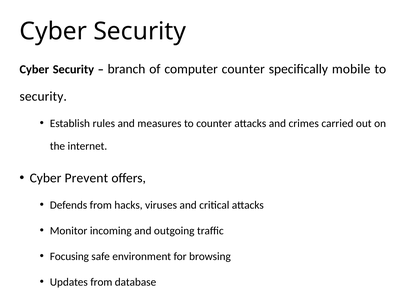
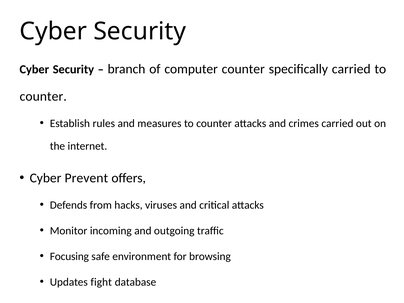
specifically mobile: mobile -> carried
security at (43, 96): security -> counter
Updates from: from -> fight
